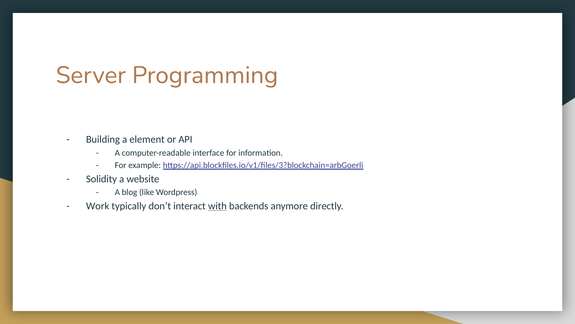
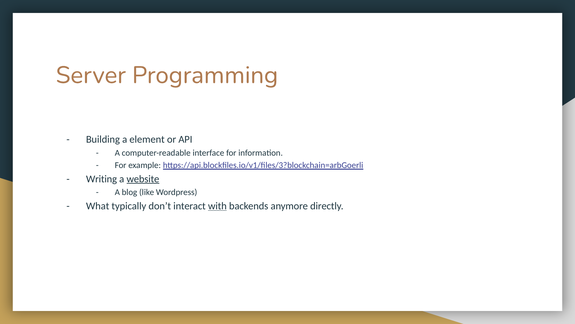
Solidity: Solidity -> Writing
website underline: none -> present
Work: Work -> What
